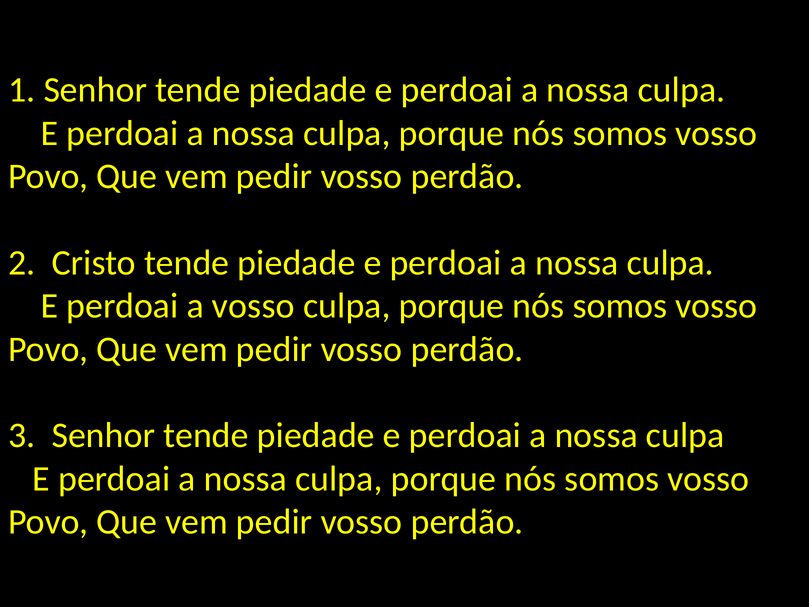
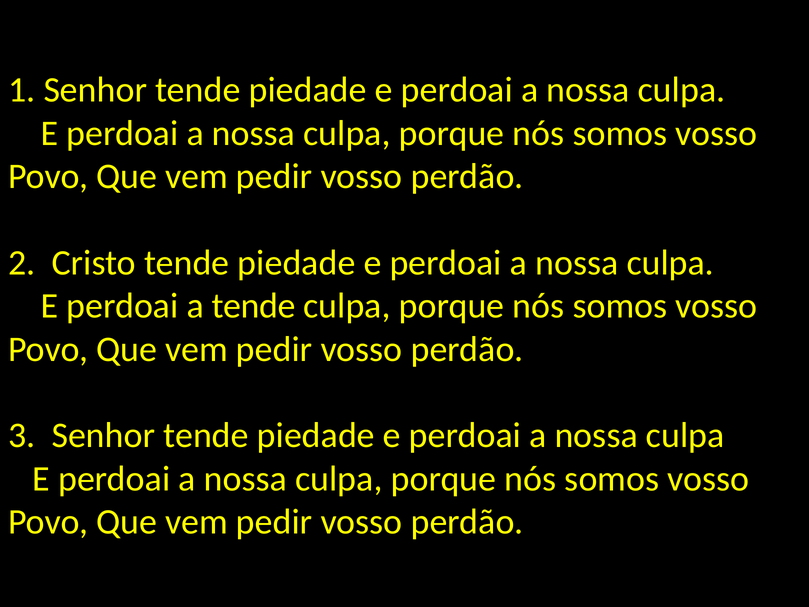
a vosso: vosso -> tende
